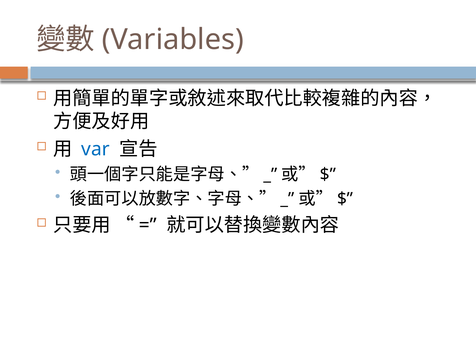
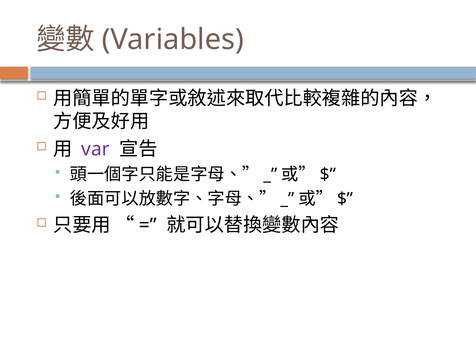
var colour: blue -> purple
